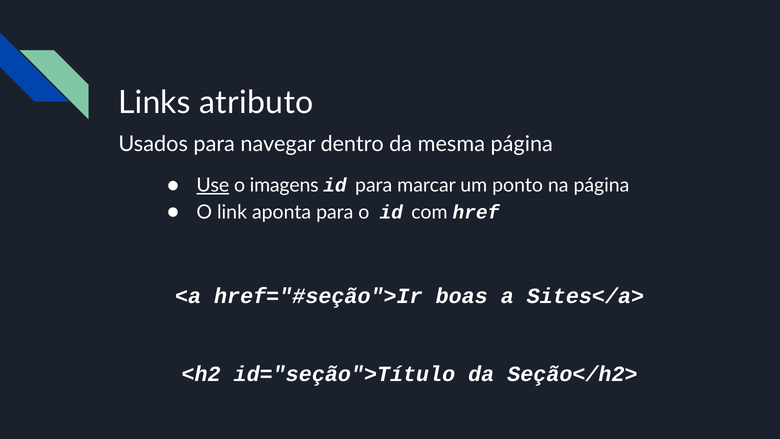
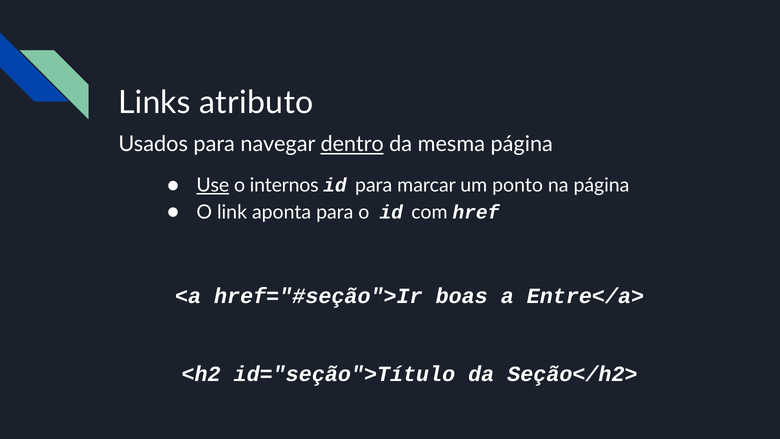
dentro underline: none -> present
imagens: imagens -> internos
Sites</a>: Sites</a> -> Entre</a>
